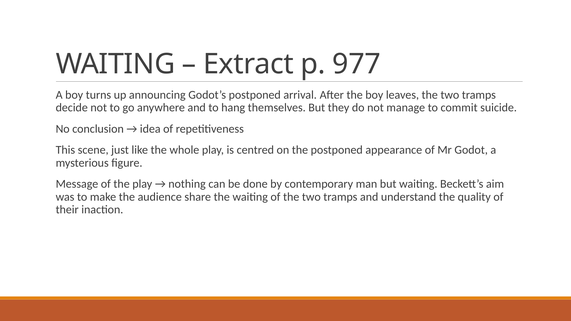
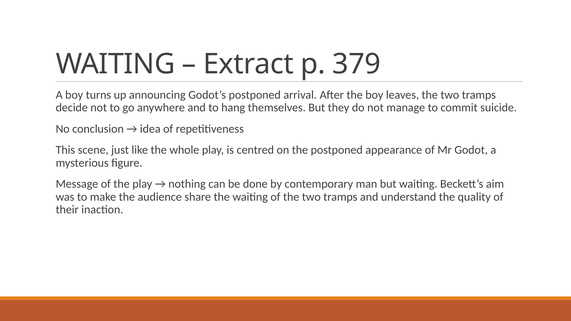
977: 977 -> 379
